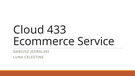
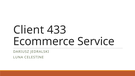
Cloud: Cloud -> Client
